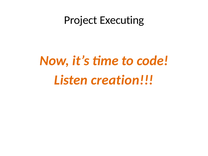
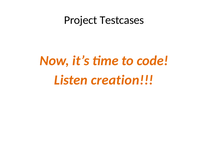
Executing: Executing -> Testcases
